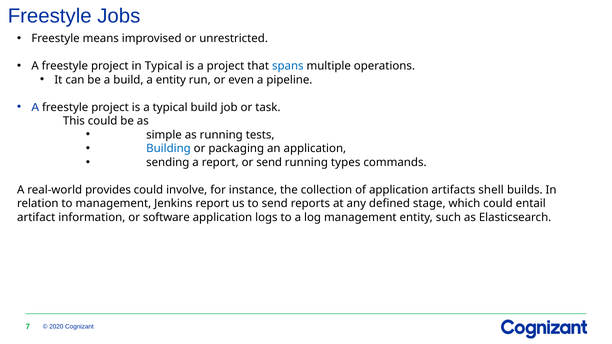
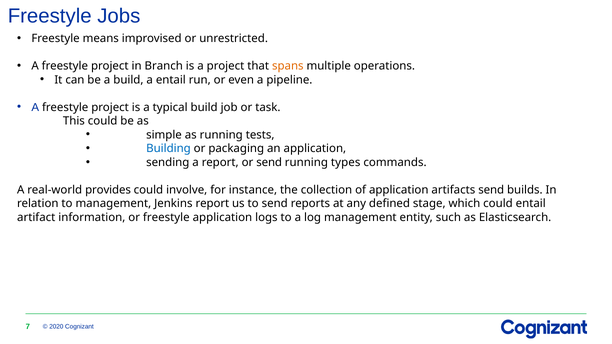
in Typical: Typical -> Branch
spans colour: blue -> orange
a entity: entity -> entail
artifacts shell: shell -> send
or software: software -> freestyle
